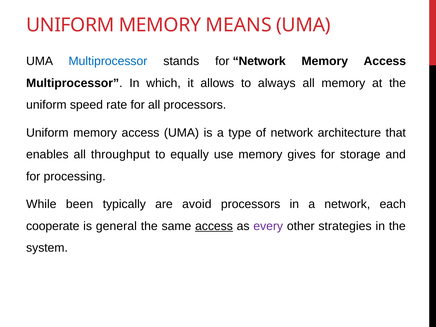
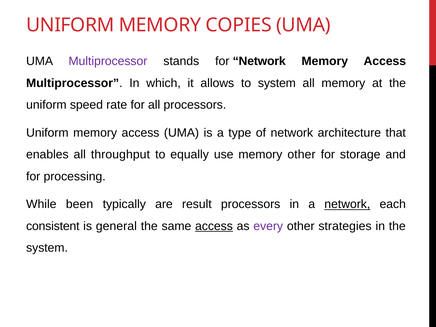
MEANS: MEANS -> COPIES
Multiprocessor at (108, 61) colour: blue -> purple
to always: always -> system
memory gives: gives -> other
avoid: avoid -> result
network at (347, 204) underline: none -> present
cooperate: cooperate -> consistent
